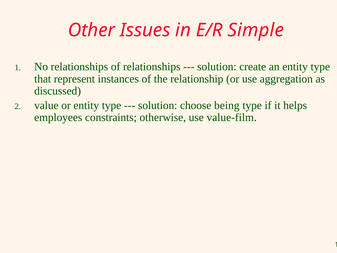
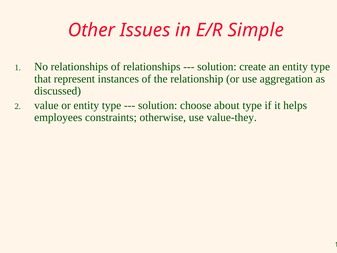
being: being -> about
value-film: value-film -> value-they
